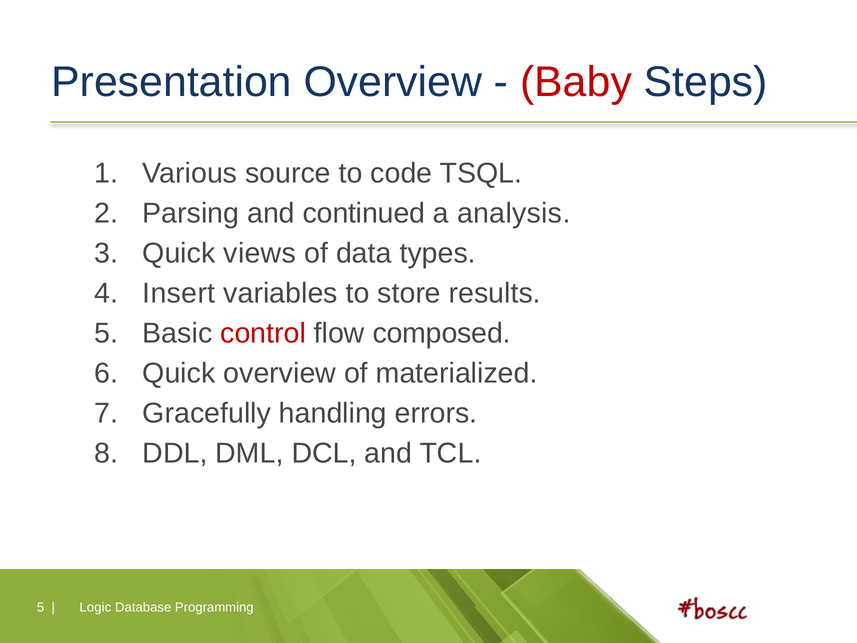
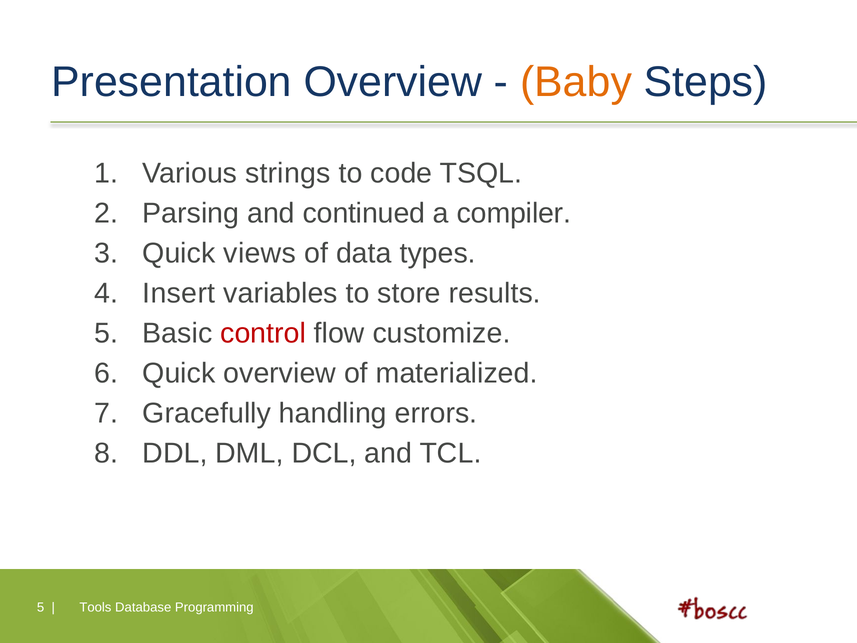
Baby colour: red -> orange
source: source -> strings
analysis: analysis -> compiler
composed: composed -> customize
Logic: Logic -> Tools
